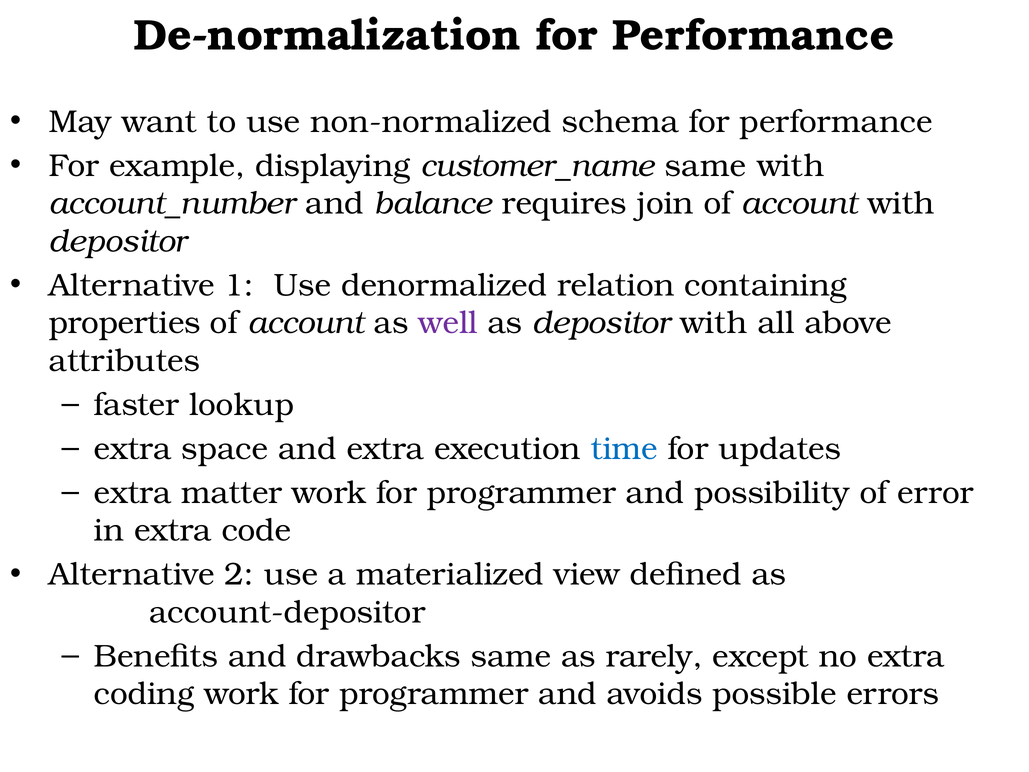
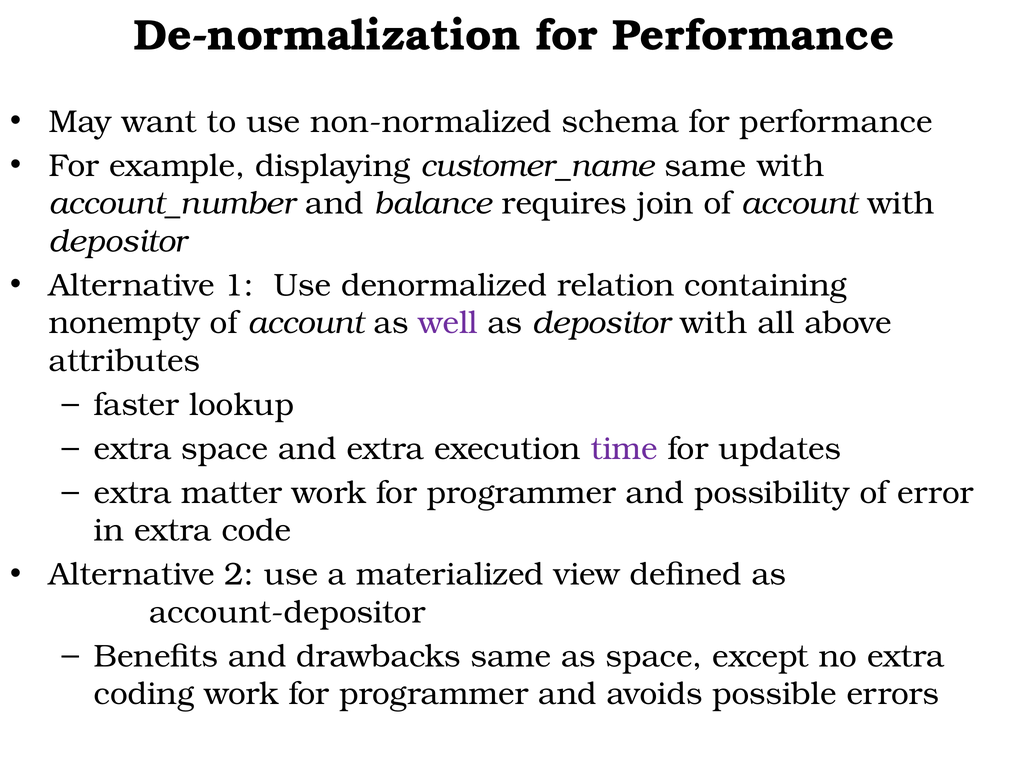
properties: properties -> nonempty
time colour: blue -> purple
as rarely: rarely -> space
